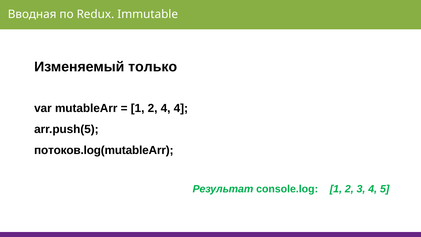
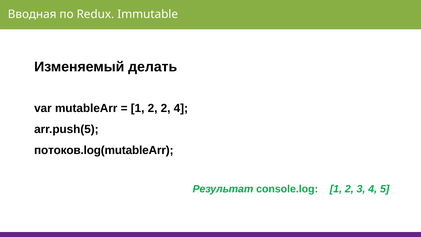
только: только -> делать
2 4: 4 -> 2
